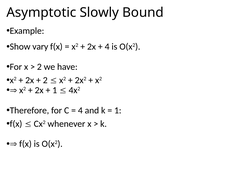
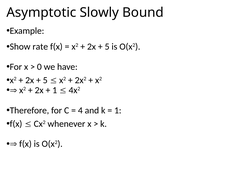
vary: vary -> rate
4 at (107, 47): 4 -> 5
2 at (39, 67): 2 -> 0
2 at (45, 80): 2 -> 5
